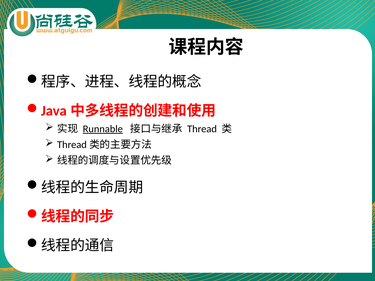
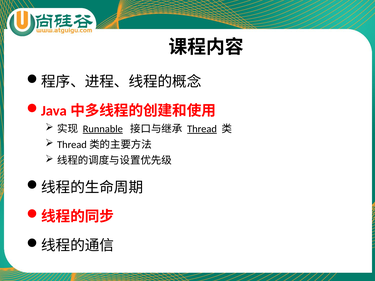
Thread underline: none -> present
